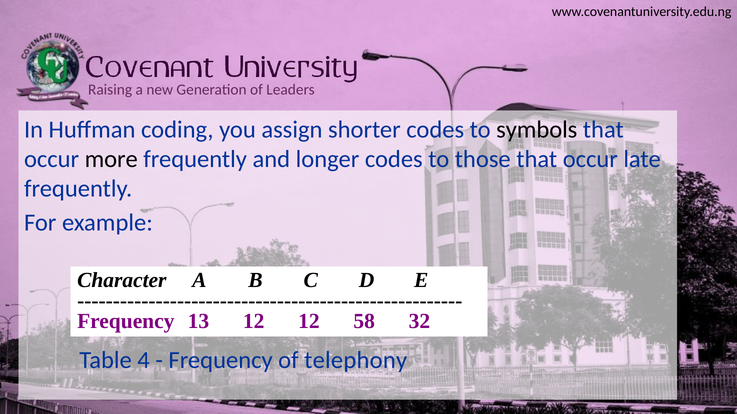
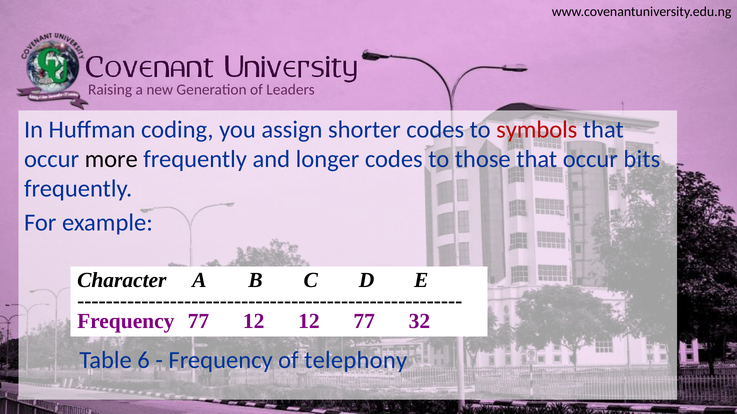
symbols colour: black -> red
late: late -> bits
Frequency 13: 13 -> 77
12 58: 58 -> 77
4: 4 -> 6
